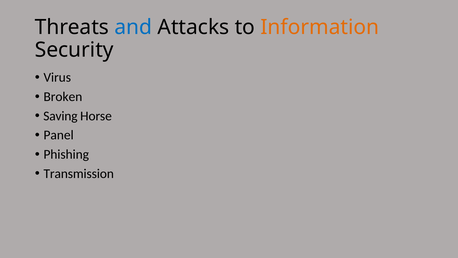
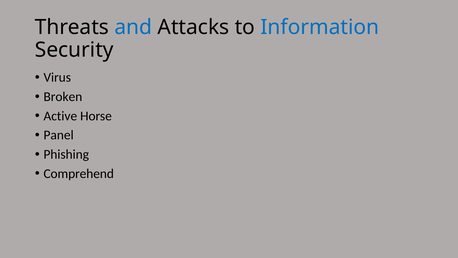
Information colour: orange -> blue
Saving: Saving -> Active
Transmission: Transmission -> Comprehend
